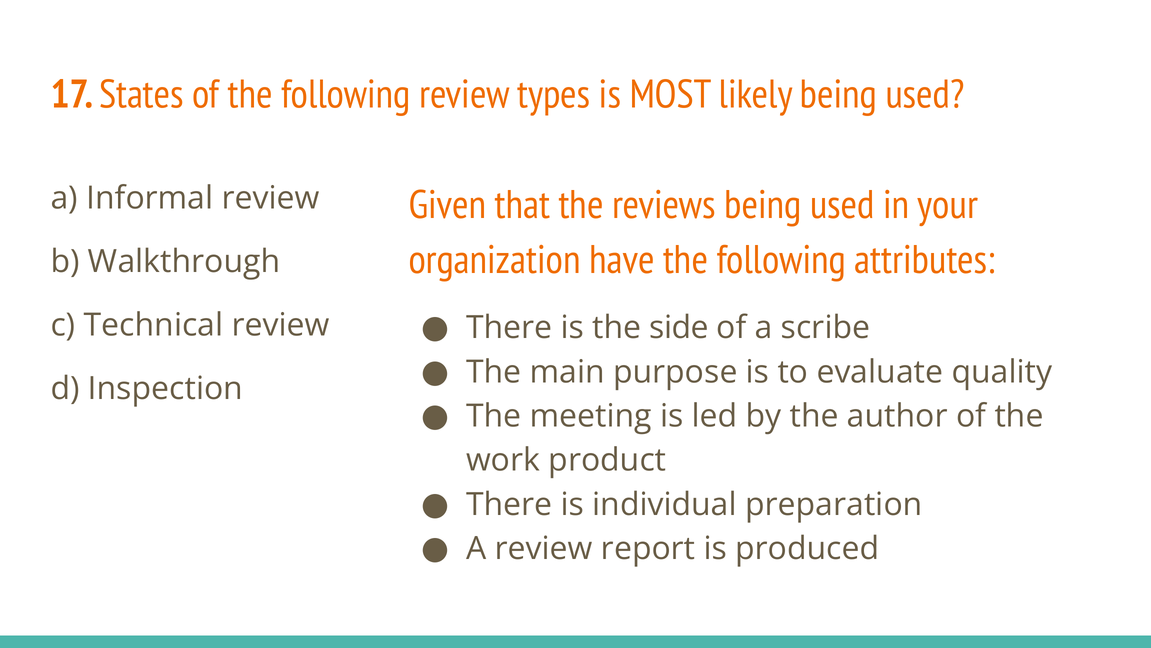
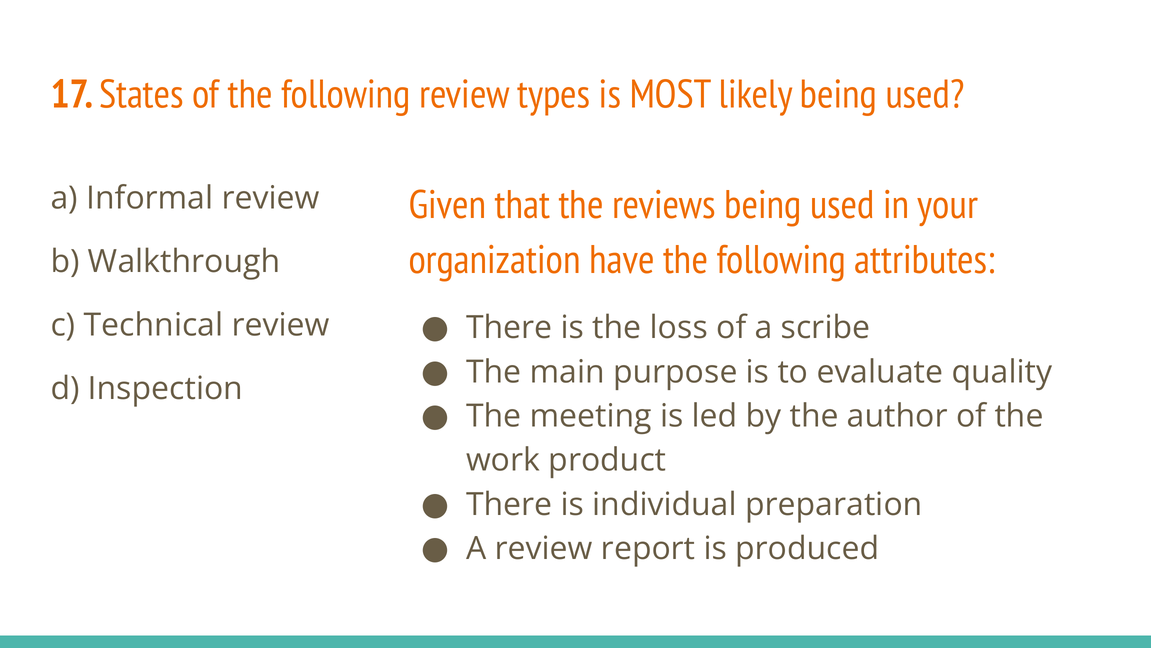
side: side -> loss
